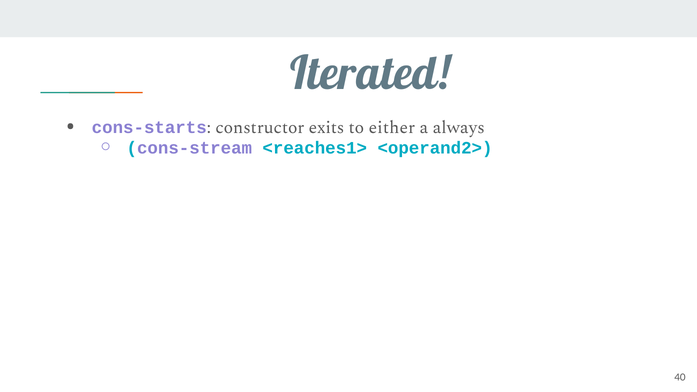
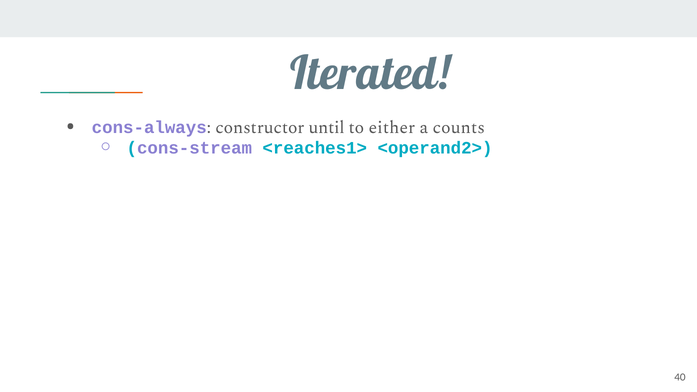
cons-starts: cons-starts -> cons-always
exits: exits -> until
always: always -> counts
